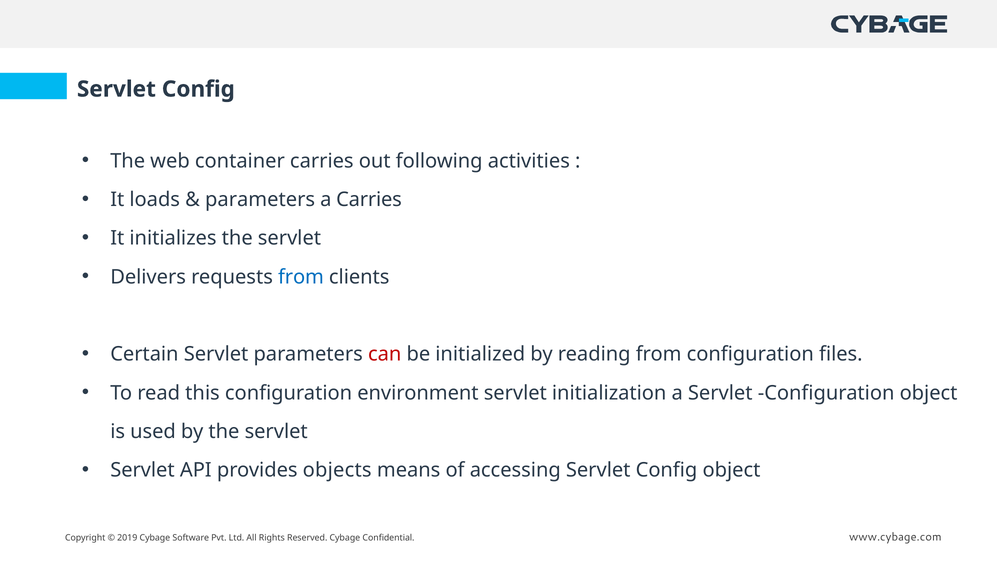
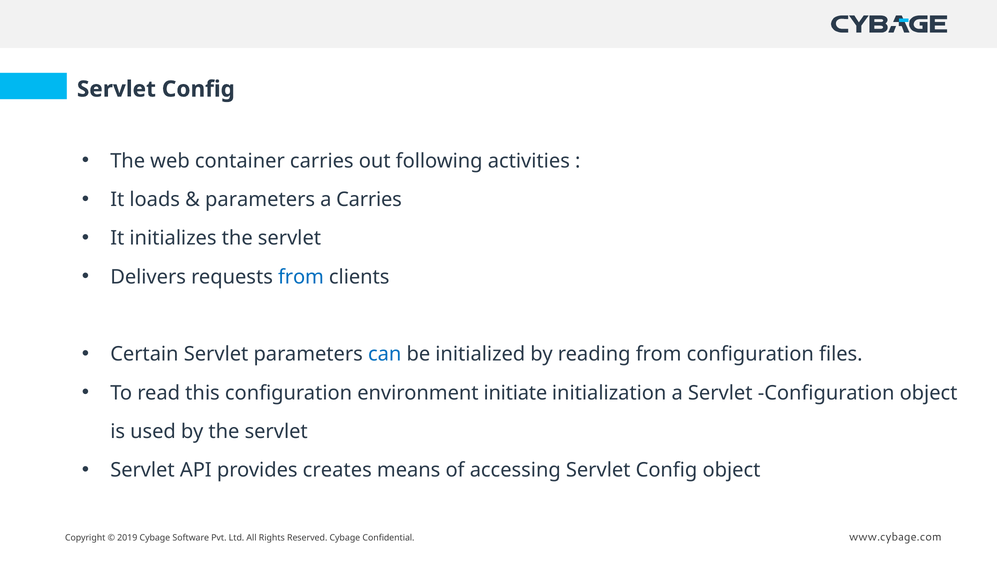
can colour: red -> blue
environment servlet: servlet -> initiate
objects: objects -> creates
